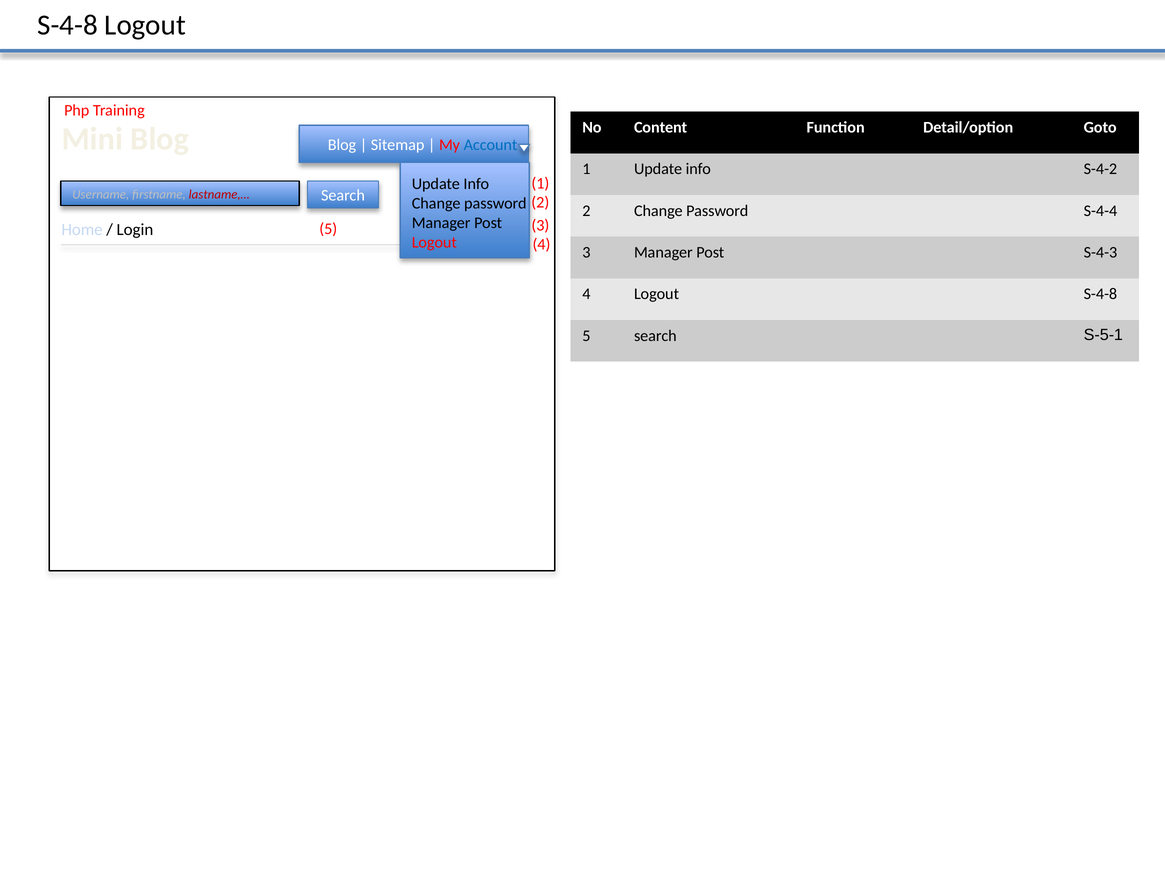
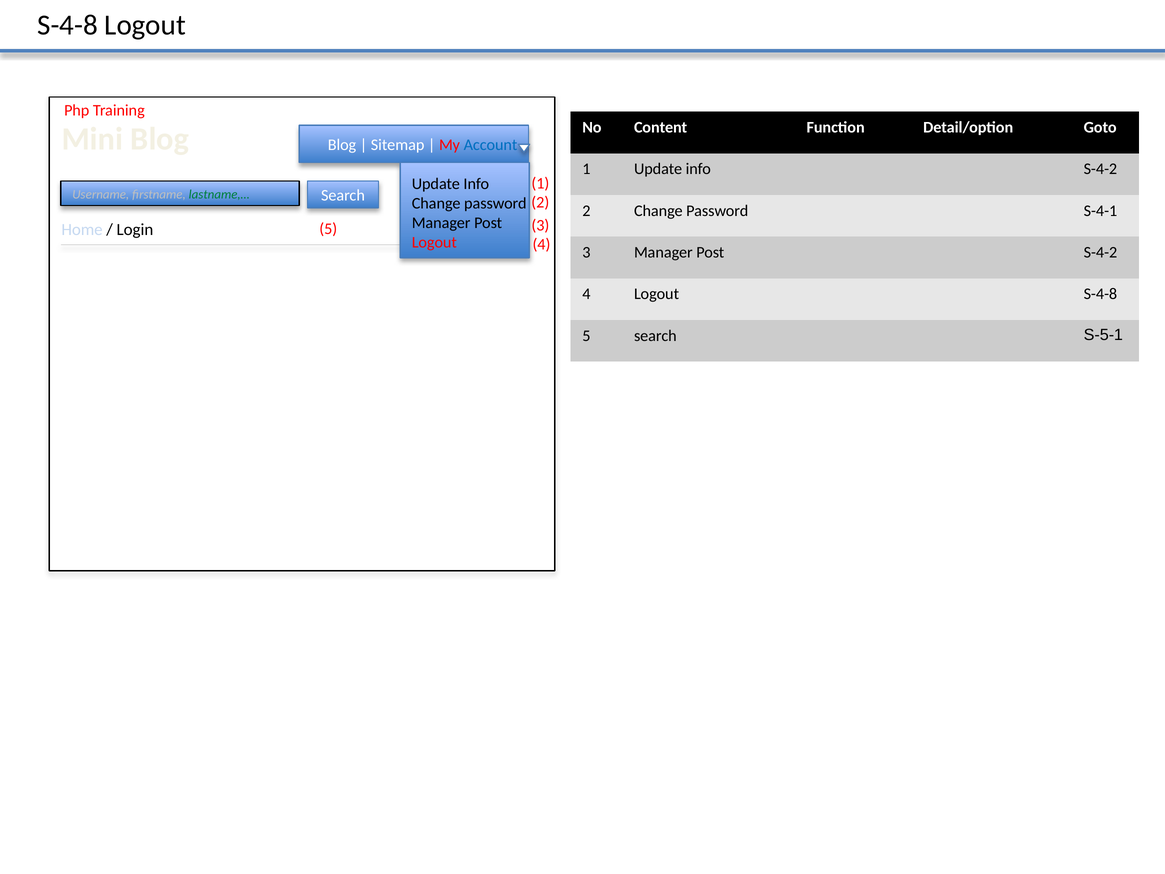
lastname,… colour: red -> green
S-4-4: S-4-4 -> S-4-1
Post S-4-3: S-4-3 -> S-4-2
